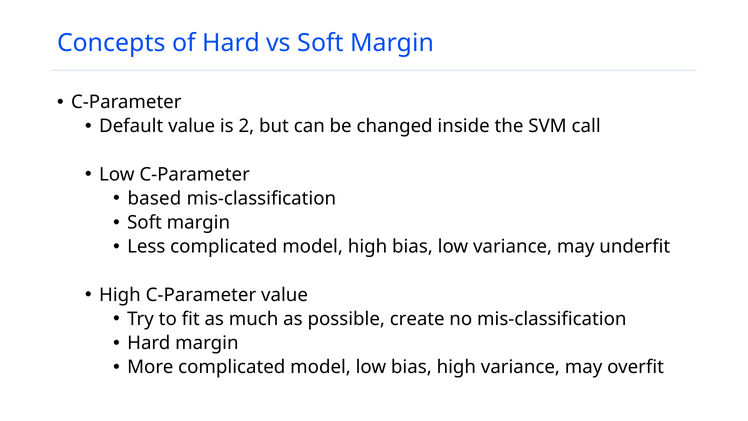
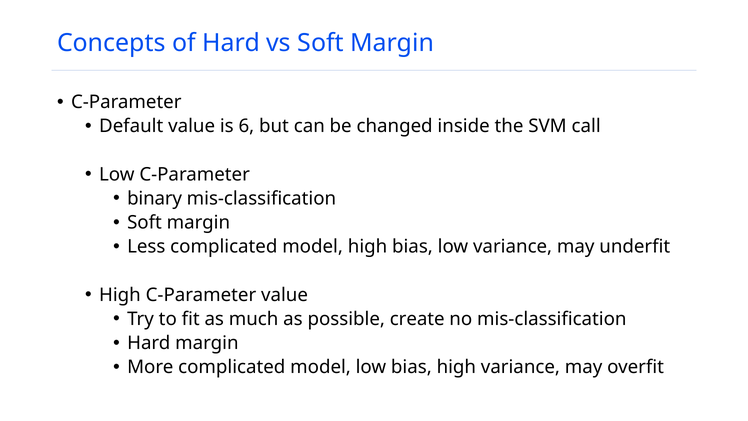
2: 2 -> 6
based: based -> binary
